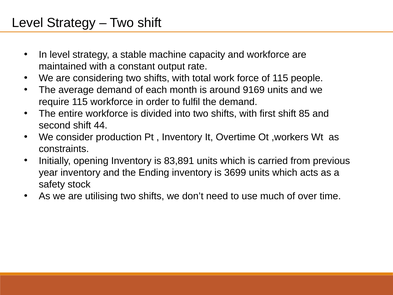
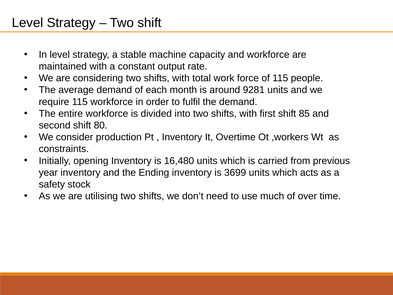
9169: 9169 -> 9281
44: 44 -> 80
83,891: 83,891 -> 16,480
